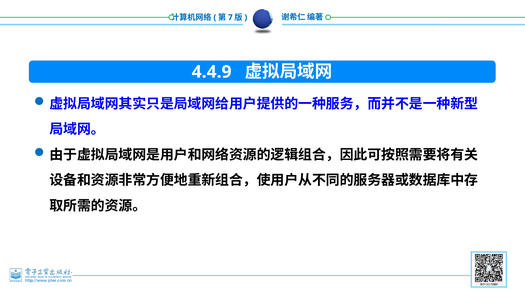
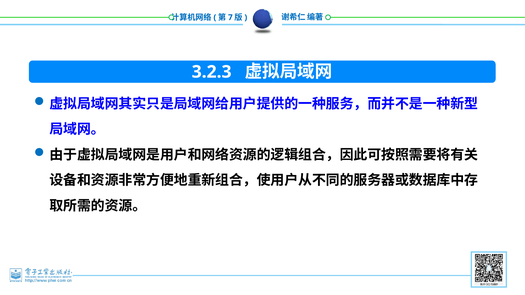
4.4.9: 4.4.9 -> 3.2.3
